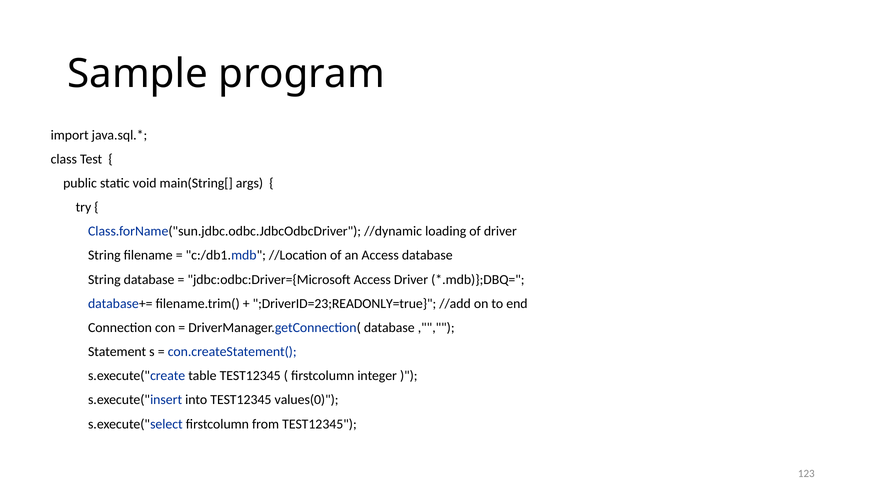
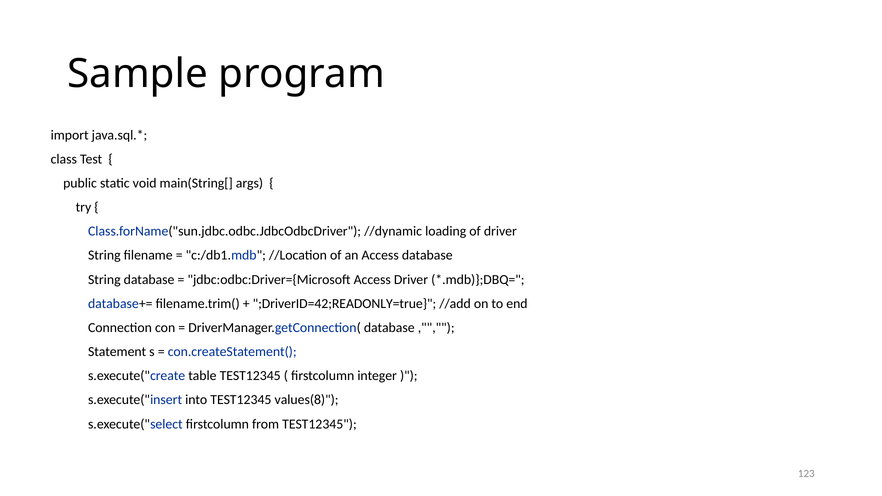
;DriverID=23;READONLY=true: ;DriverID=23;READONLY=true -> ;DriverID=42;READONLY=true
values(0: values(0 -> values(8
